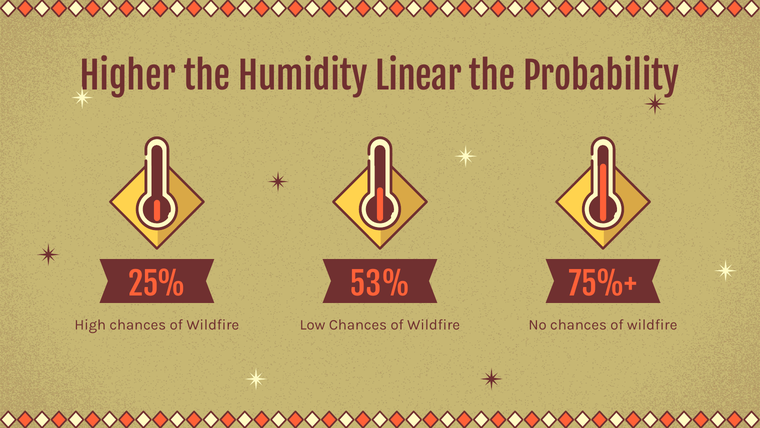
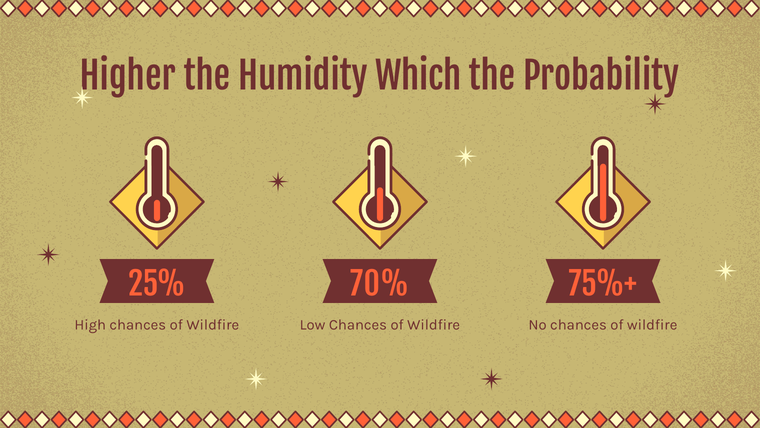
Linear: Linear -> Which
53%: 53% -> 70%
